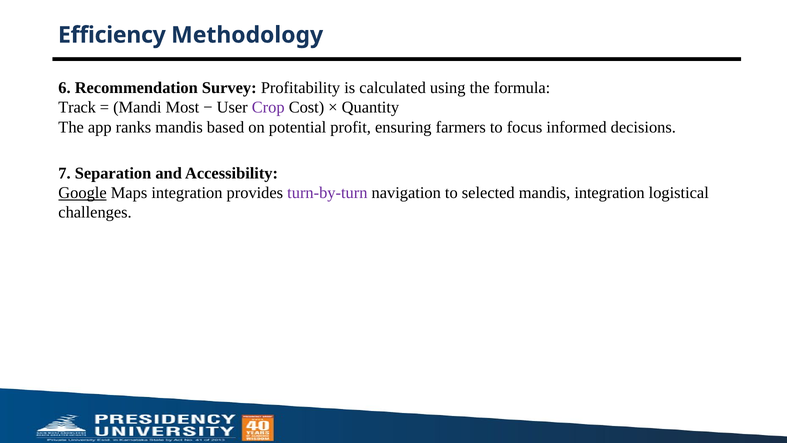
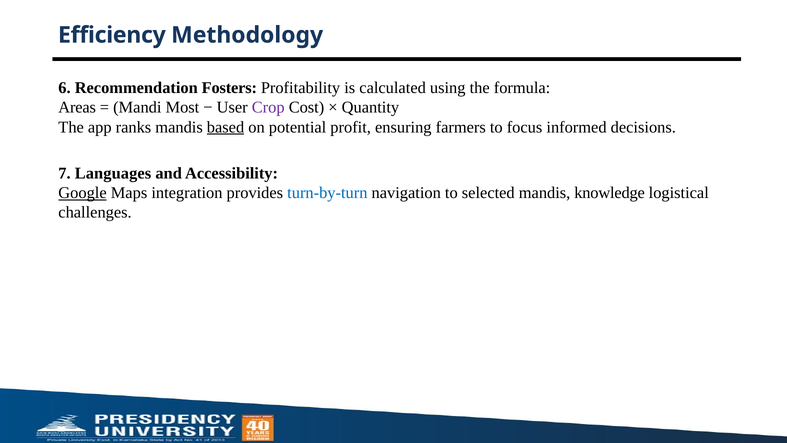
Survey: Survey -> Fosters
Track: Track -> Areas
based underline: none -> present
Separation: Separation -> Languages
turn-by-turn colour: purple -> blue
mandis integration: integration -> knowledge
